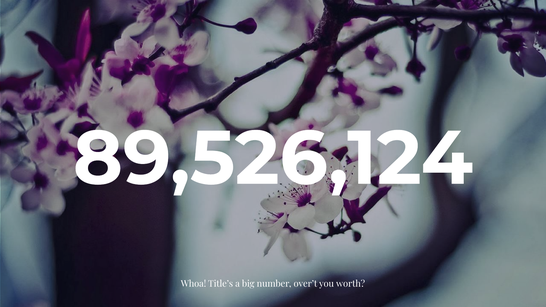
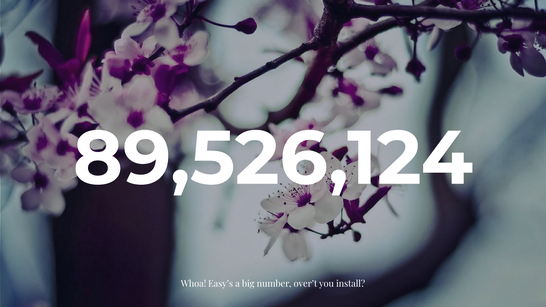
Title’s: Title’s -> Easy’s
worth: worth -> install
